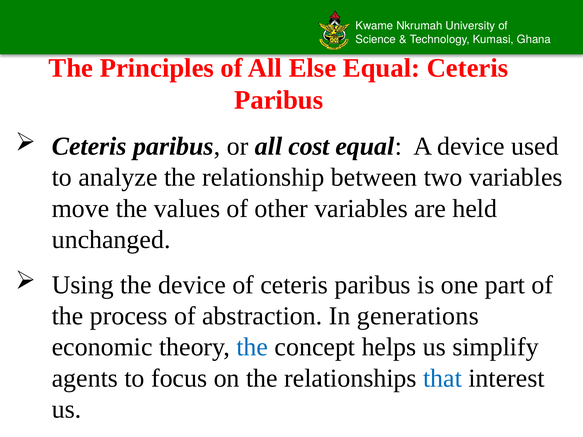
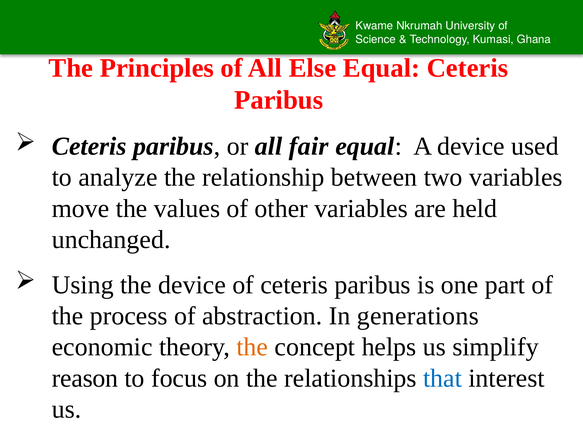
cost: cost -> fair
the at (252, 347) colour: blue -> orange
agents: agents -> reason
